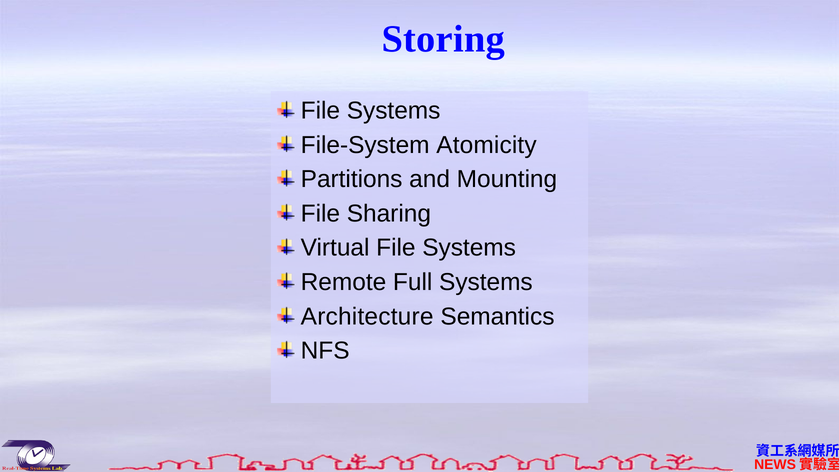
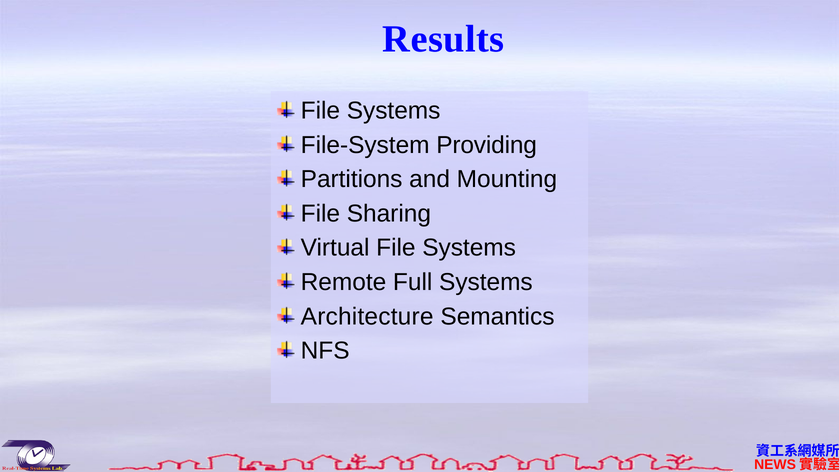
Storing: Storing -> Results
Atomicity: Atomicity -> Providing
